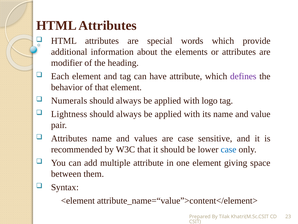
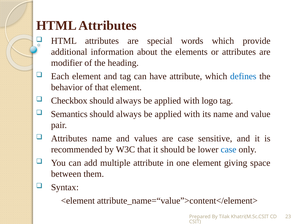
defines colour: purple -> blue
Numerals: Numerals -> Checkbox
Lightness: Lightness -> Semantics
